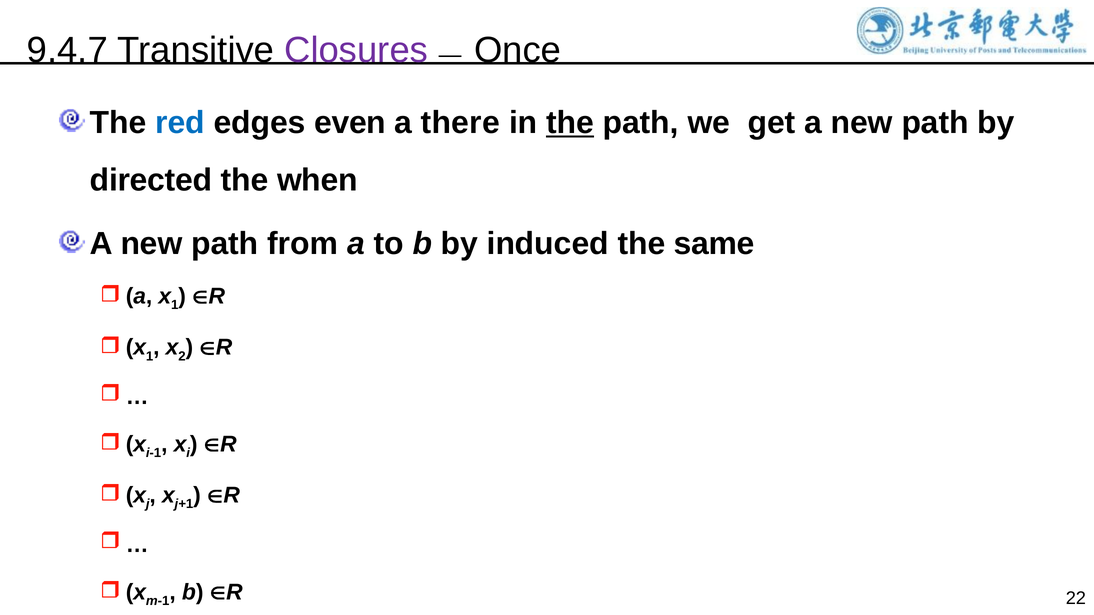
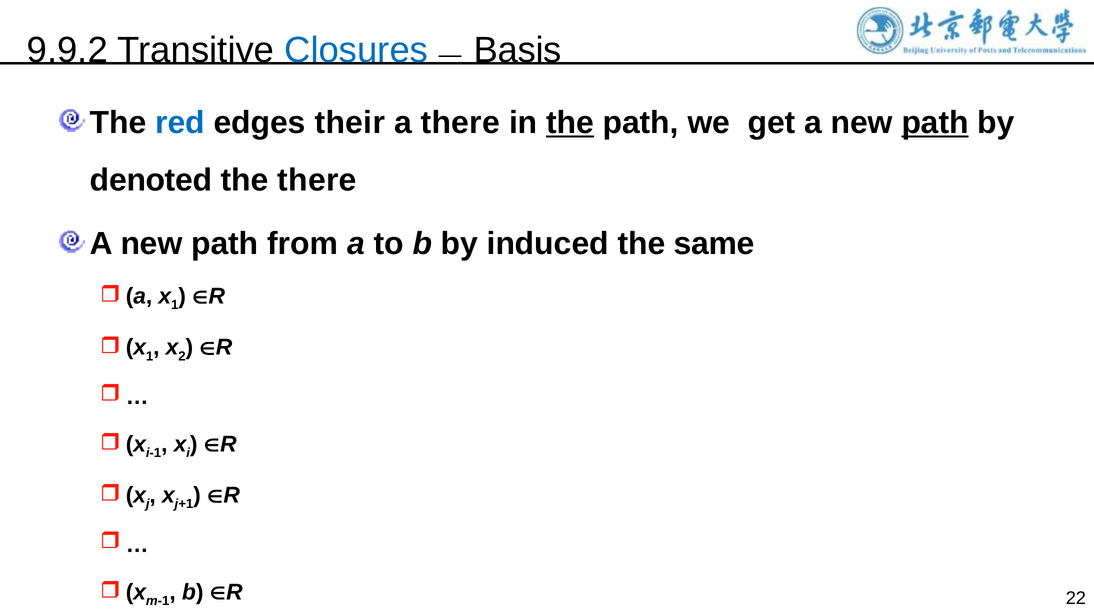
9.4.7: 9.4.7 -> 9.9.2
Closures colour: purple -> blue
Once: Once -> Basis
even: even -> their
path at (935, 123) underline: none -> present
directed: directed -> denoted
the when: when -> there
